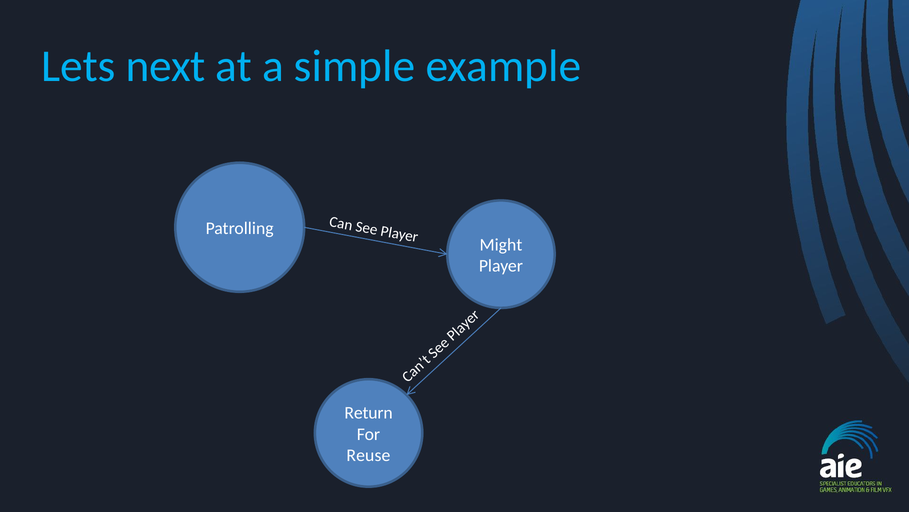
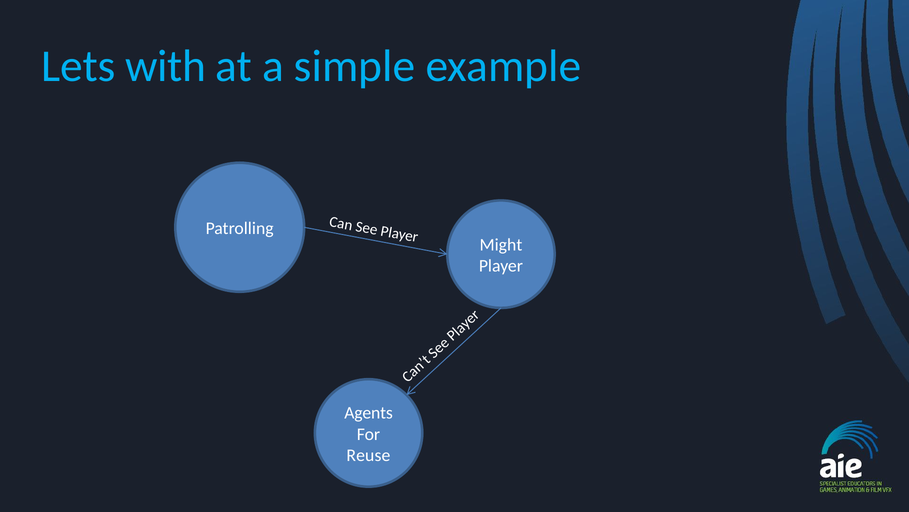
next: next -> with
Return: Return -> Agents
